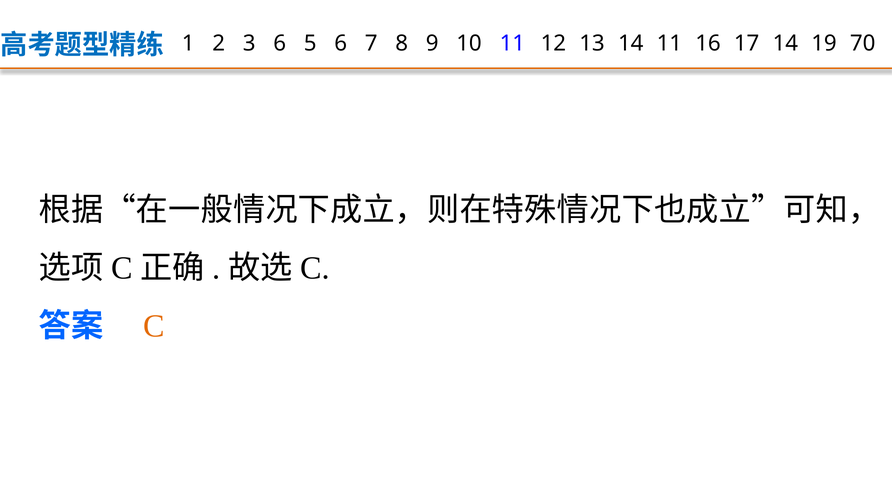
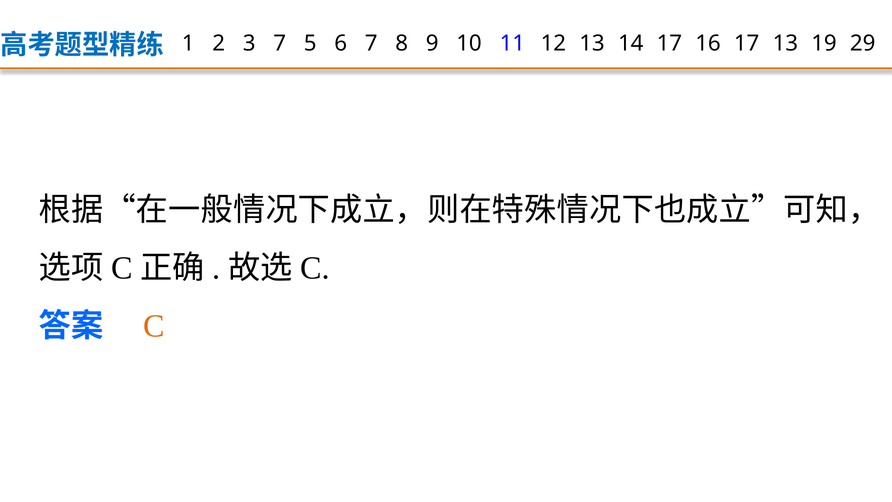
3 6: 6 -> 7
14 11: 11 -> 17
17 14: 14 -> 13
70: 70 -> 29
